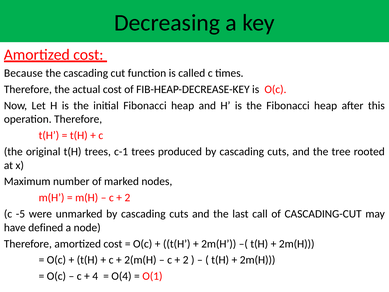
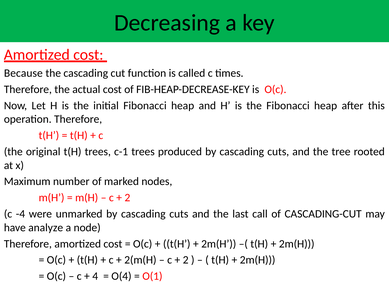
-5: -5 -> -4
defined: defined -> analyze
